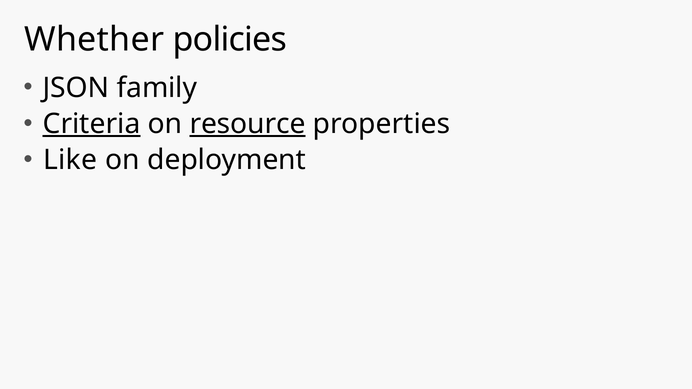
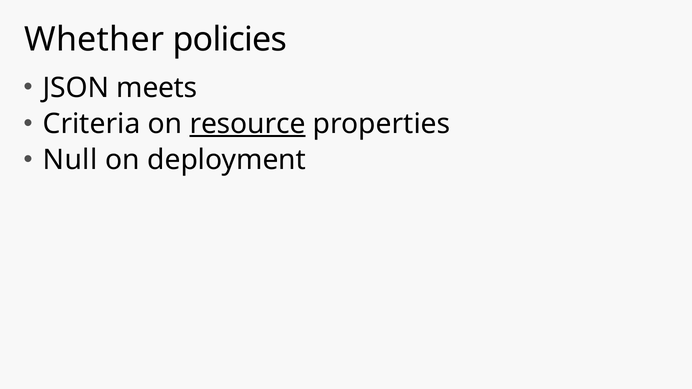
family: family -> meets
Criteria underline: present -> none
Like: Like -> Null
